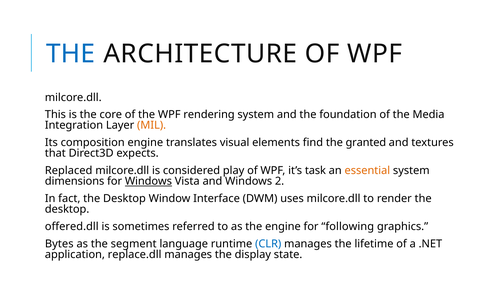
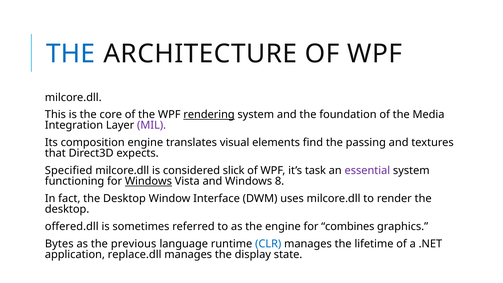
rendering underline: none -> present
MIL colour: orange -> purple
granted: granted -> passing
Replaced: Replaced -> Specified
play: play -> slick
essential colour: orange -> purple
dimensions: dimensions -> functioning
2: 2 -> 8
following: following -> combines
segment: segment -> previous
